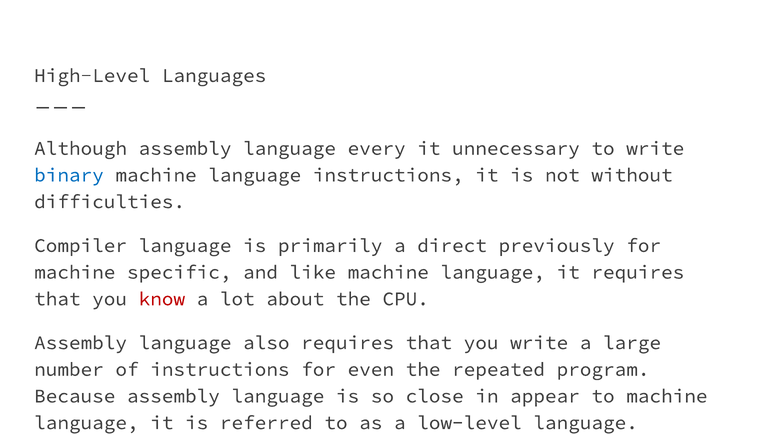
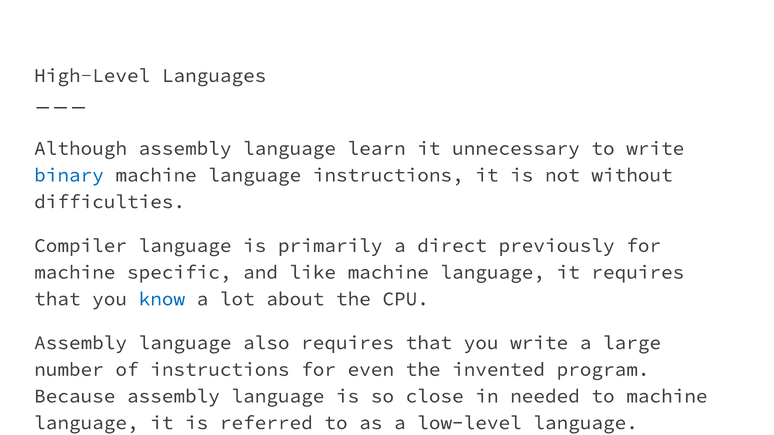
every: every -> learn
know colour: red -> blue
repeated: repeated -> invented
appear: appear -> needed
